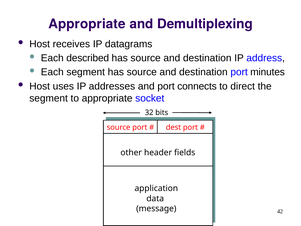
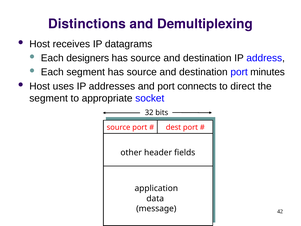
Appropriate at (87, 24): Appropriate -> Distinctions
described: described -> designers
